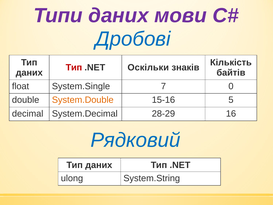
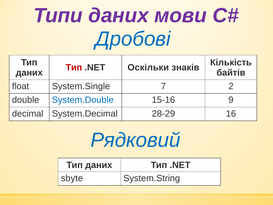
0: 0 -> 2
System.Double colour: orange -> blue
5: 5 -> 9
ulong: ulong -> sbyte
